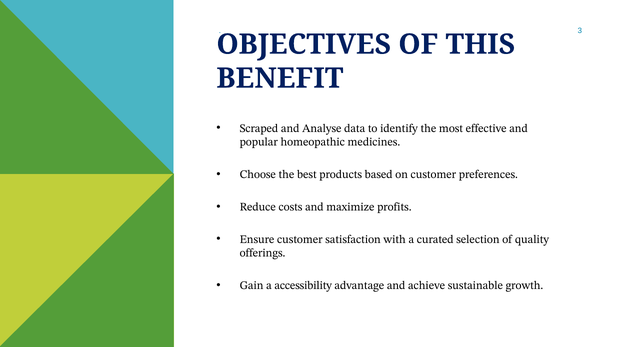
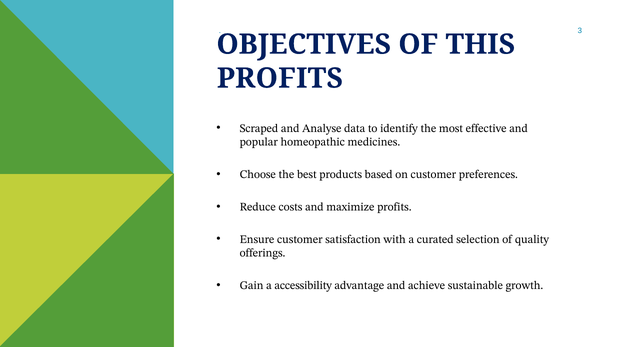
BENEFIT at (280, 78): BENEFIT -> PROFITS
